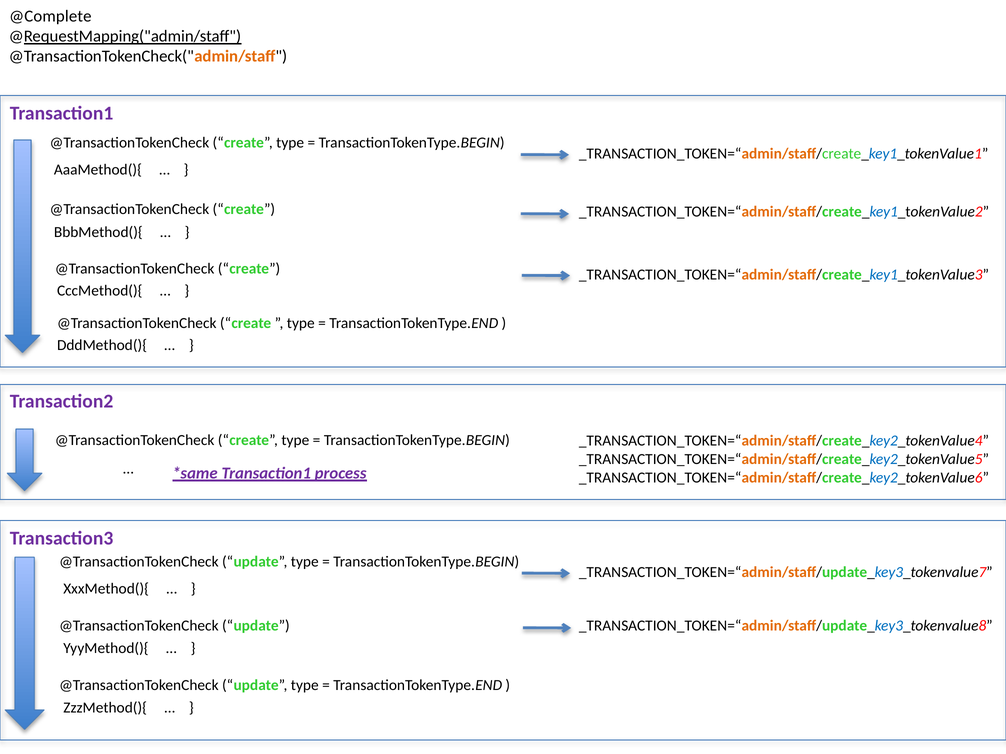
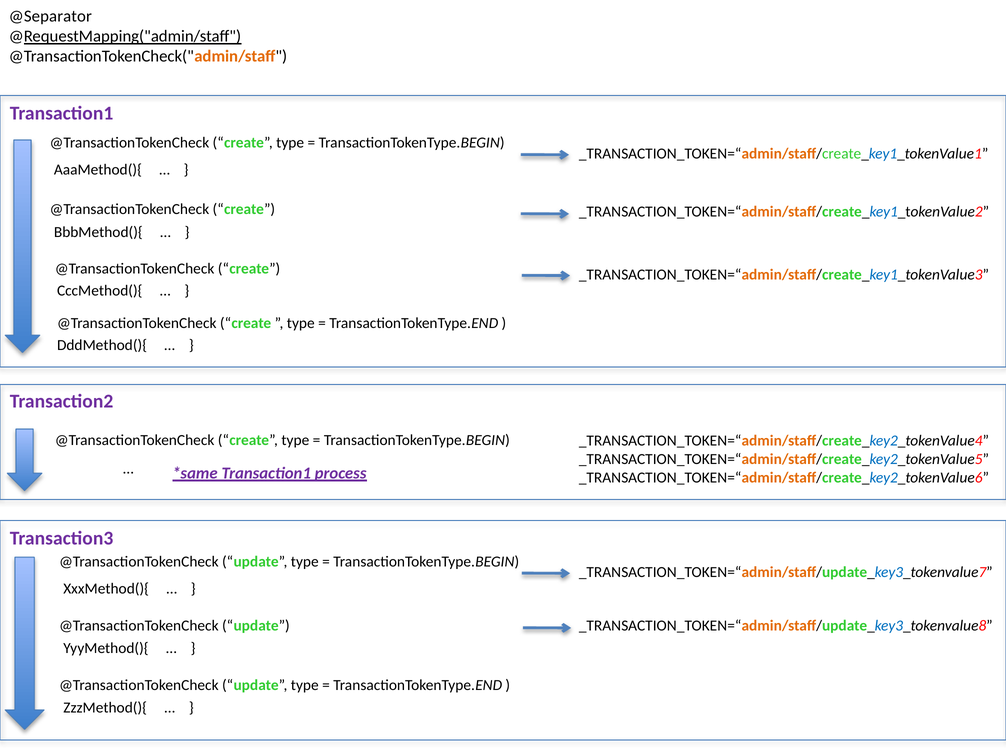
@Complete: @Complete -> @Separator
